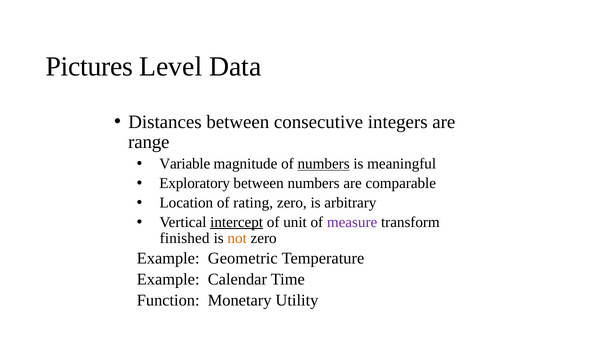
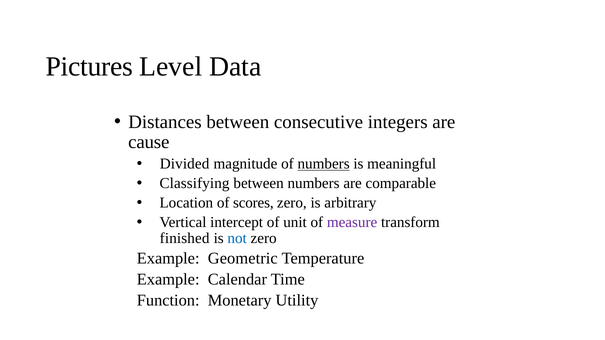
range: range -> cause
Variable: Variable -> Divided
Exploratory: Exploratory -> Classifying
rating: rating -> scores
intercept underline: present -> none
not colour: orange -> blue
